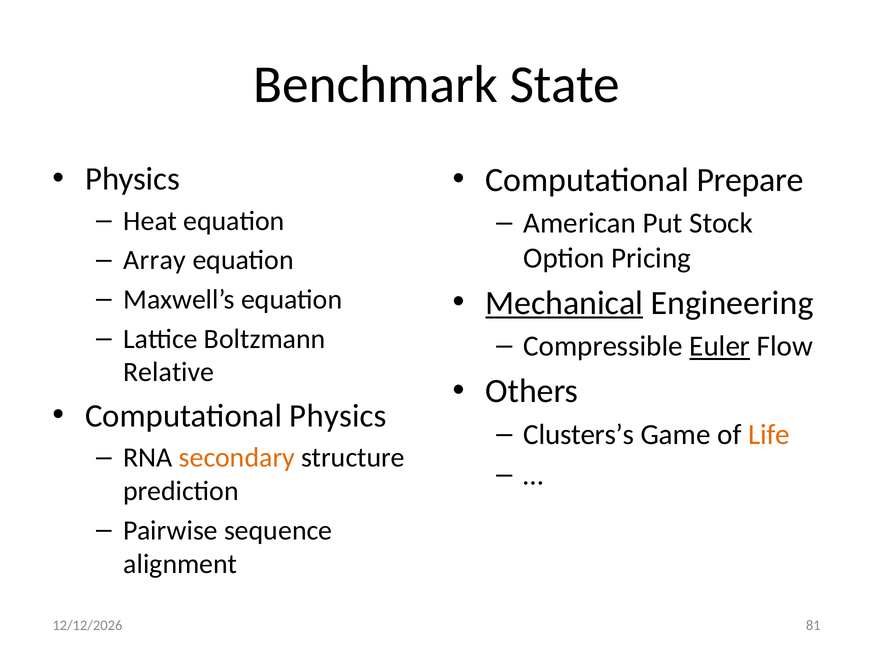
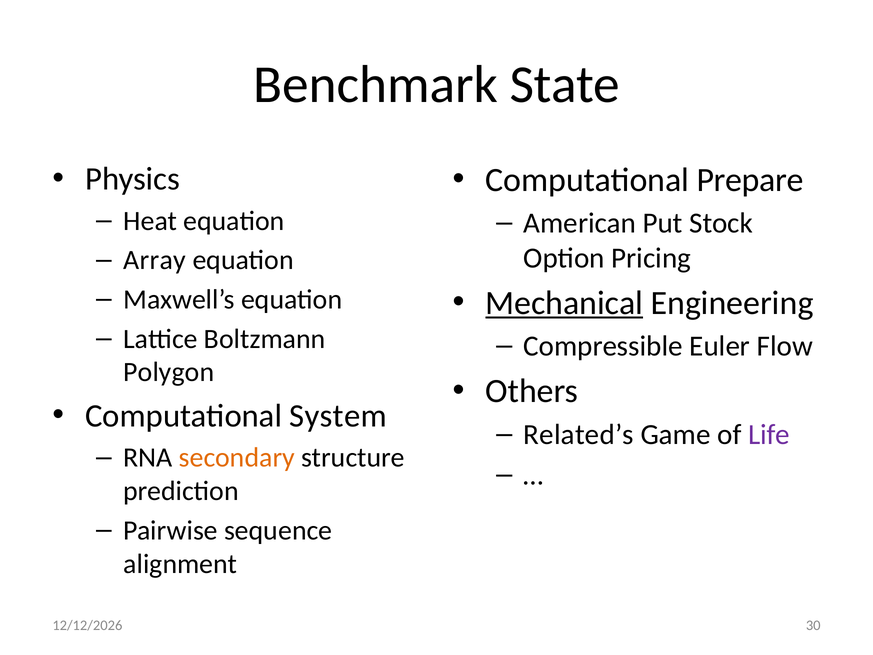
Euler underline: present -> none
Relative: Relative -> Polygon
Computational Physics: Physics -> System
Clusters’s: Clusters’s -> Related’s
Life colour: orange -> purple
81: 81 -> 30
